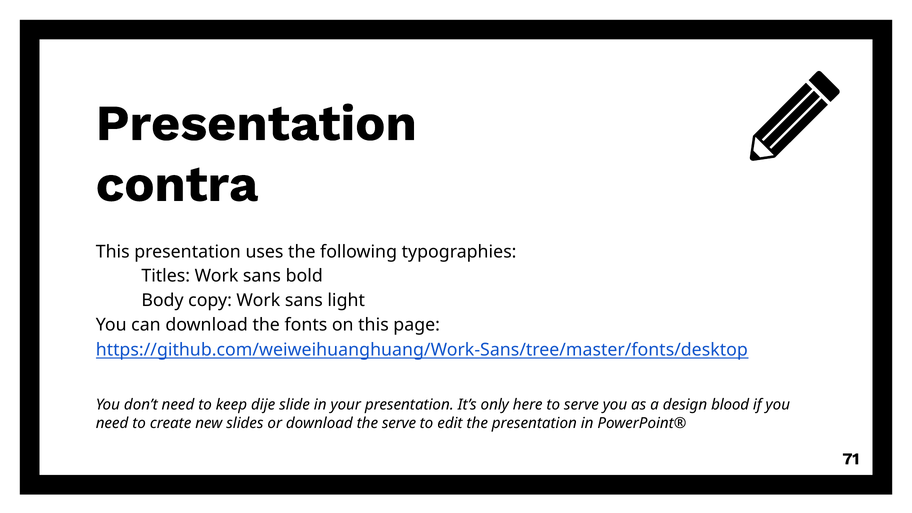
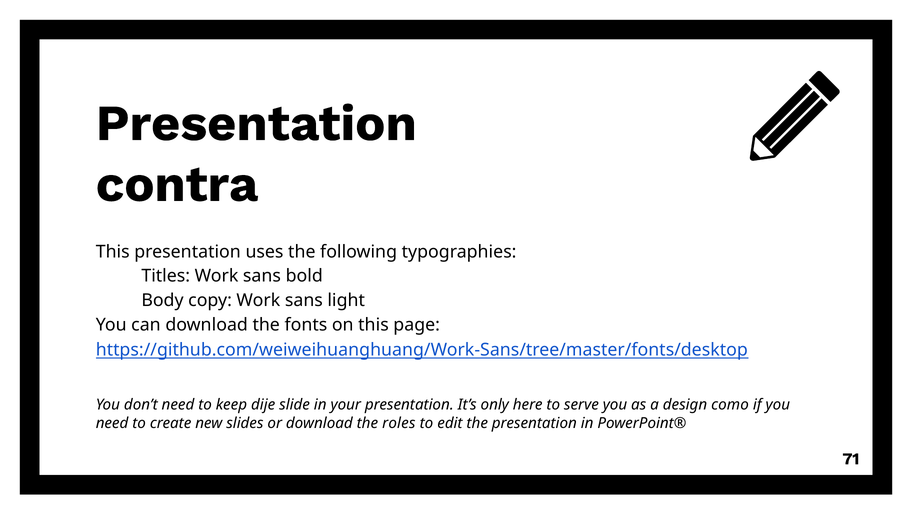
blood: blood -> como
the serve: serve -> roles
